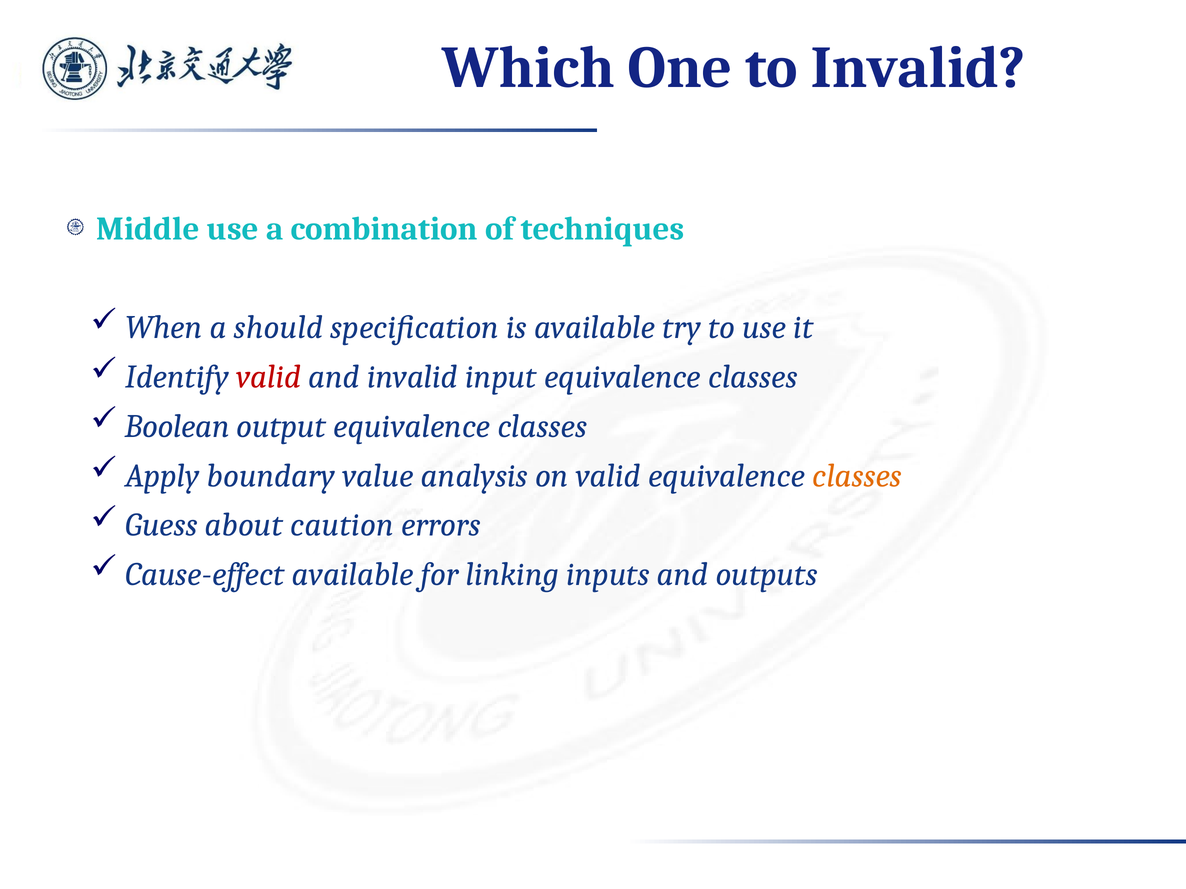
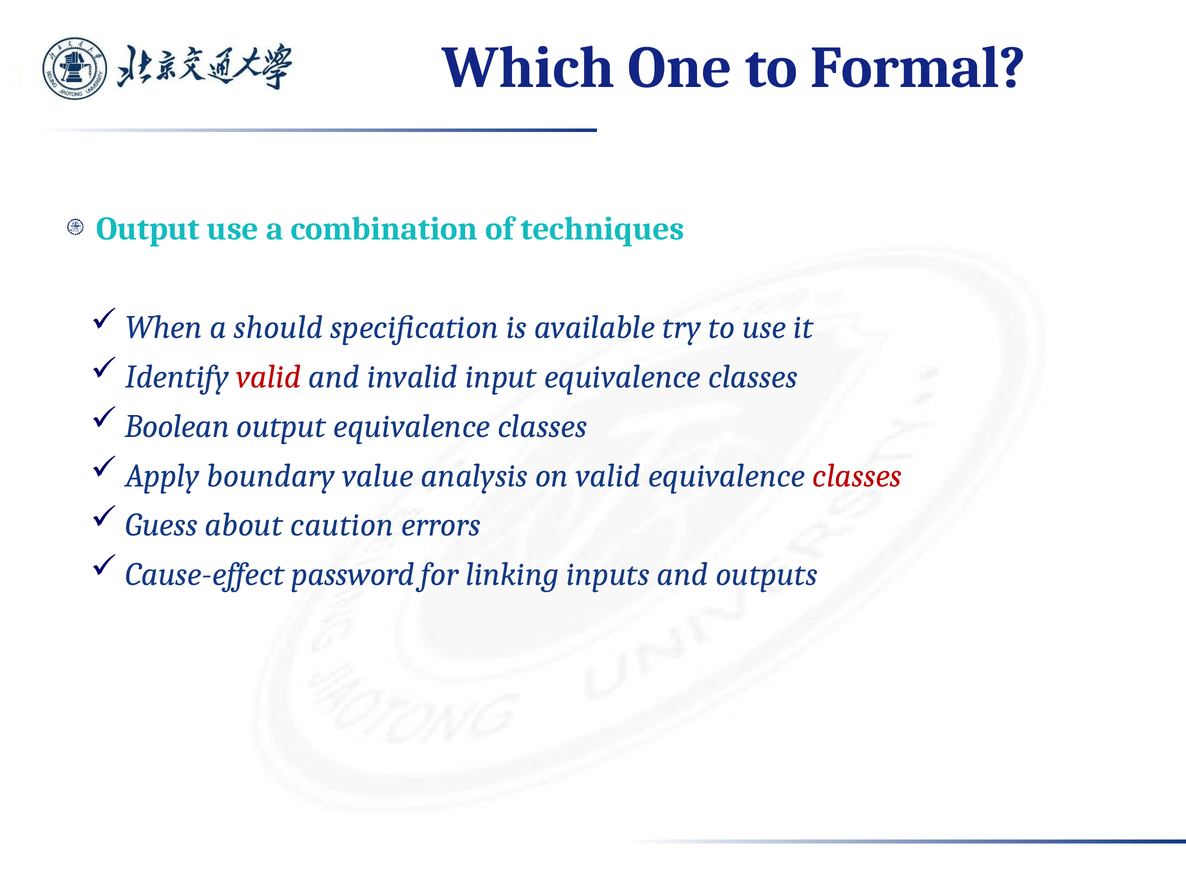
to Invalid: Invalid -> Formal
Middle at (148, 229): Middle -> Output
classes at (857, 476) colour: orange -> red
Cause-effect available: available -> password
